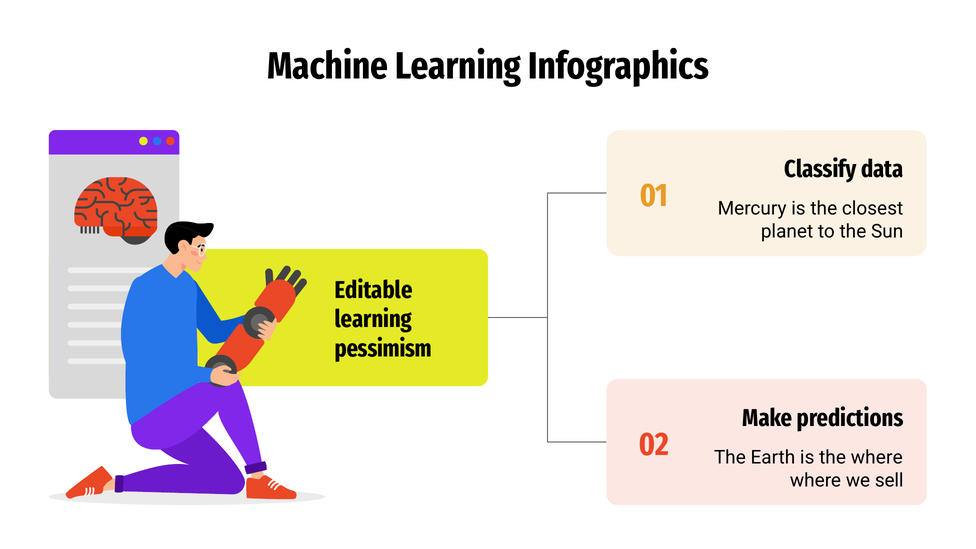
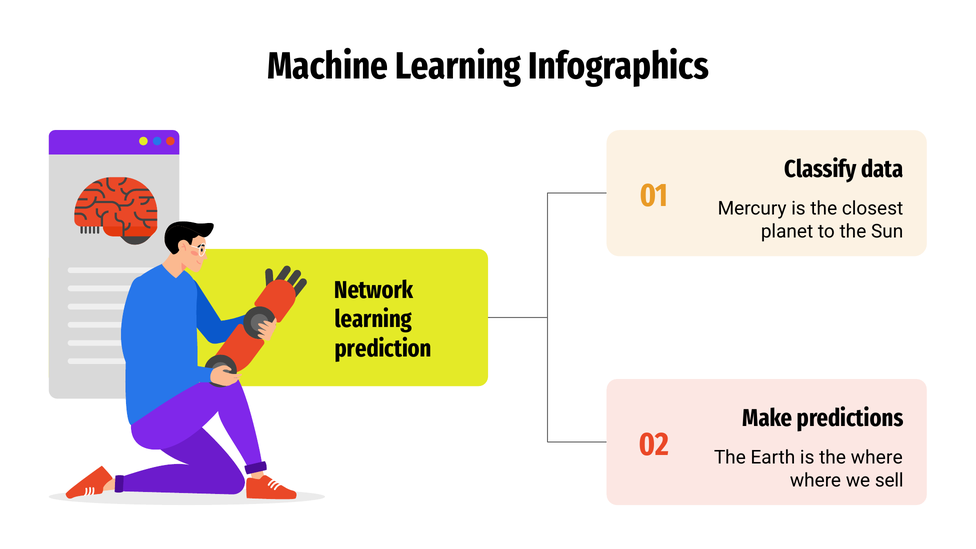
Editable: Editable -> Network
pessimism: pessimism -> prediction
